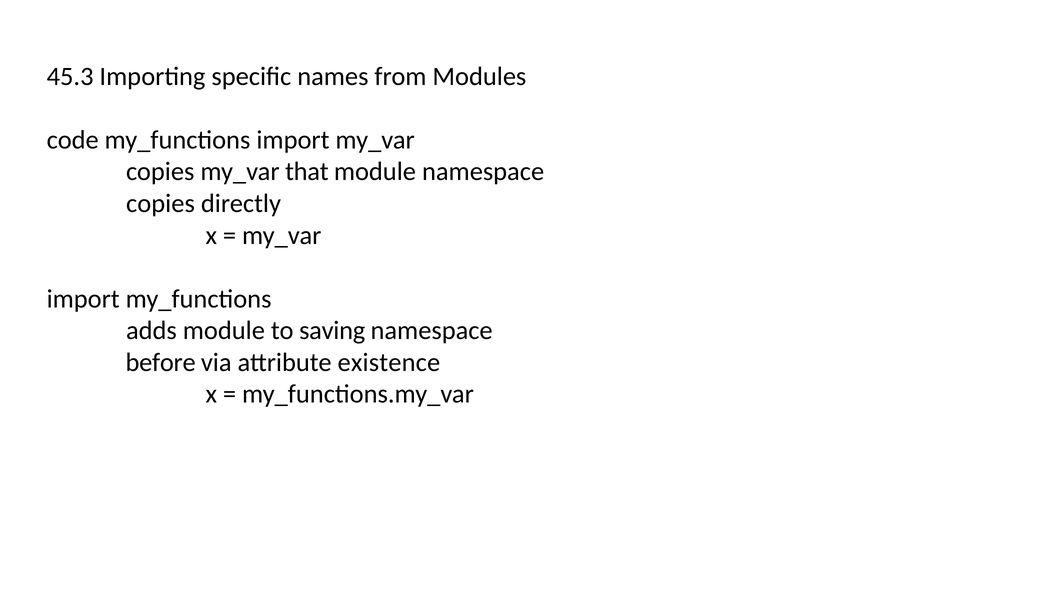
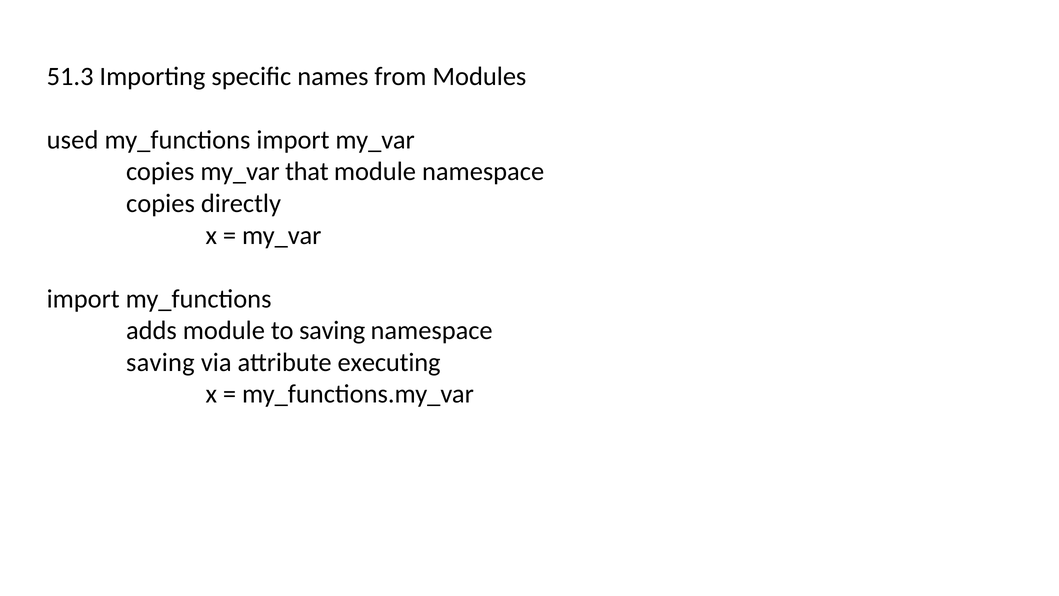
45.3: 45.3 -> 51.3
code: code -> used
before at (161, 362): before -> saving
existence: existence -> executing
